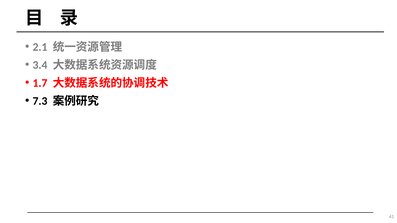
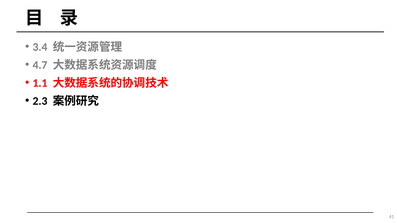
2.1: 2.1 -> 3.4
3.4: 3.4 -> 4.7
1.7: 1.7 -> 1.1
7.3: 7.3 -> 2.3
